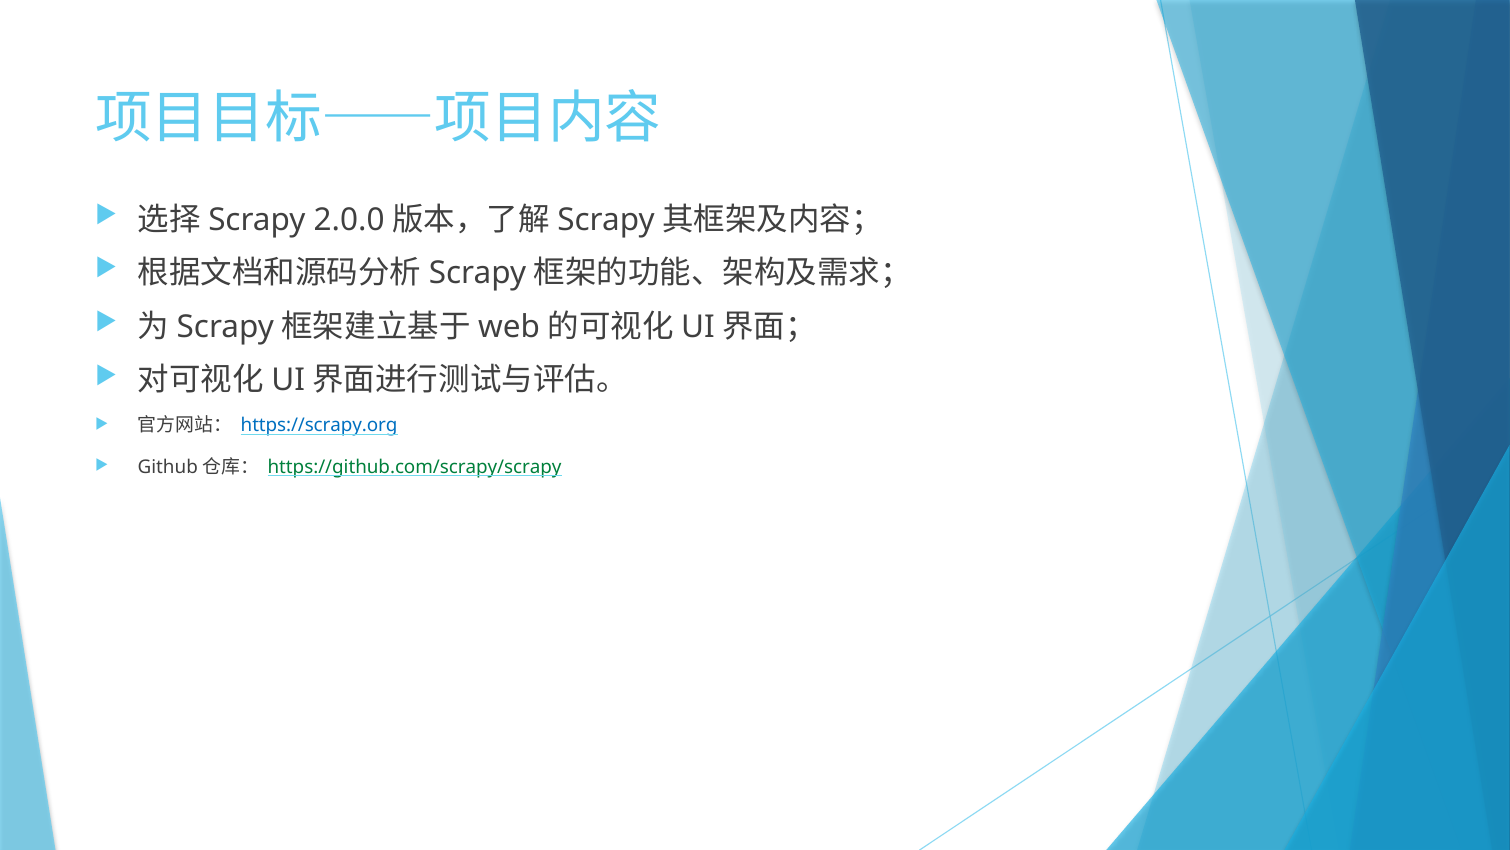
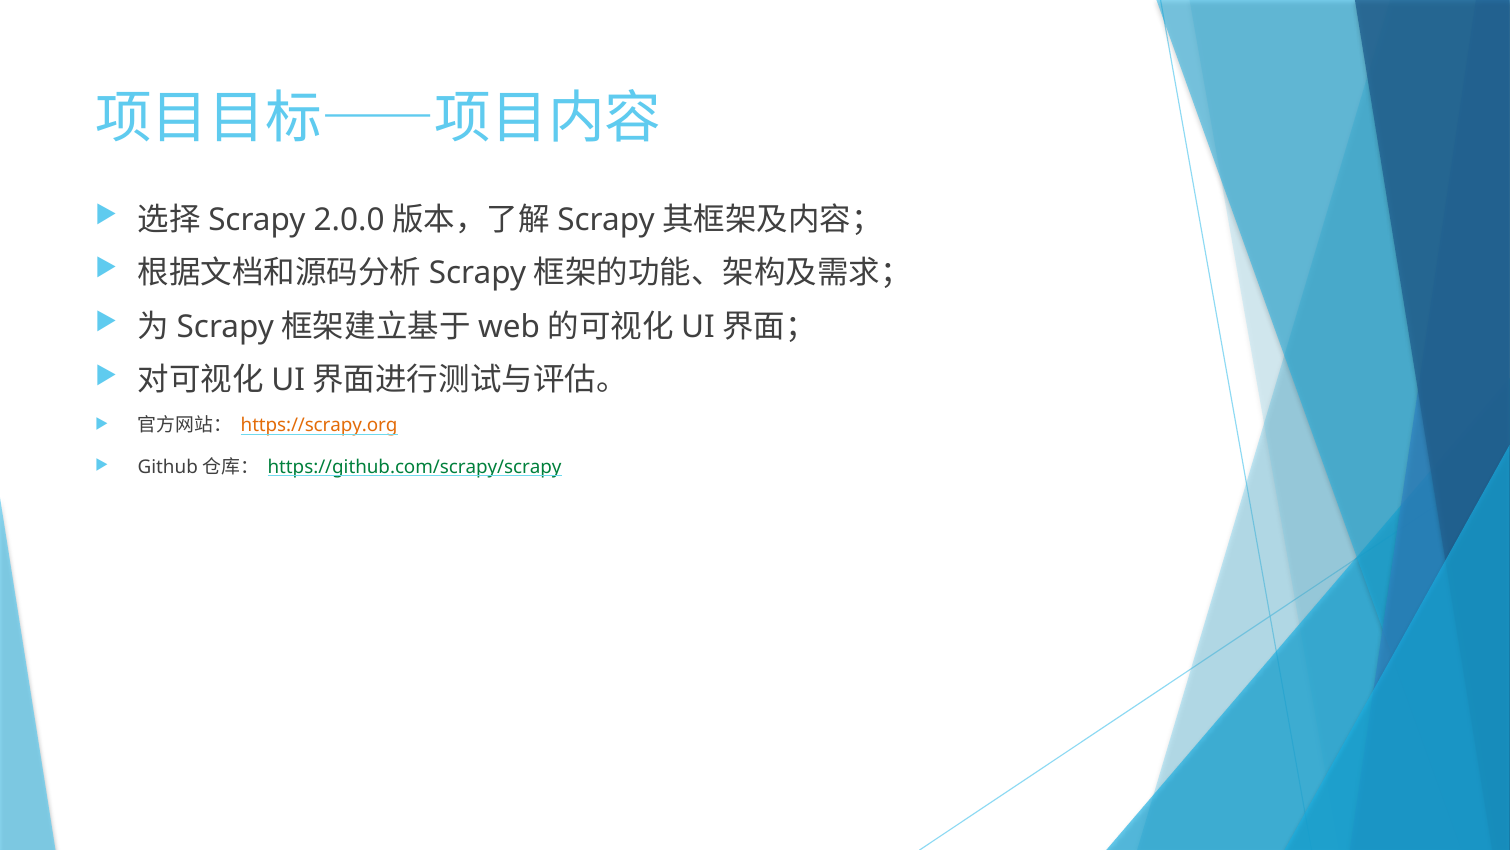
https://scrapy.org colour: blue -> orange
